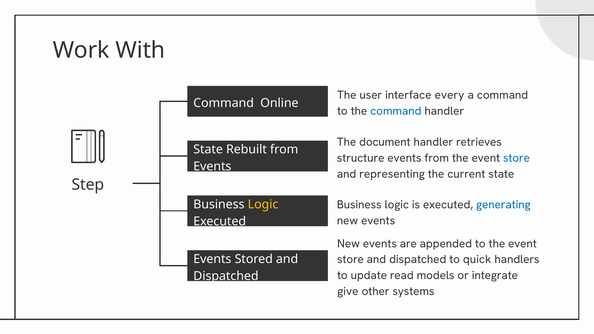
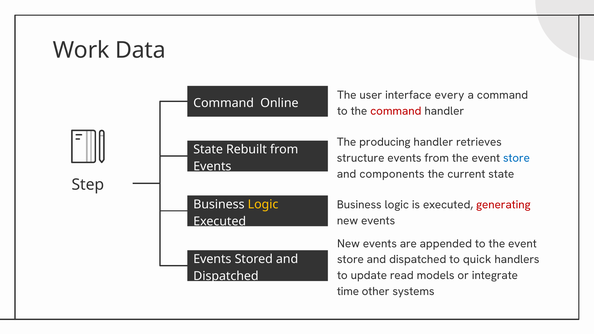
With: With -> Data
command at (396, 111) colour: blue -> red
document: document -> producing
representing: representing -> components
generating colour: blue -> red
give: give -> time
